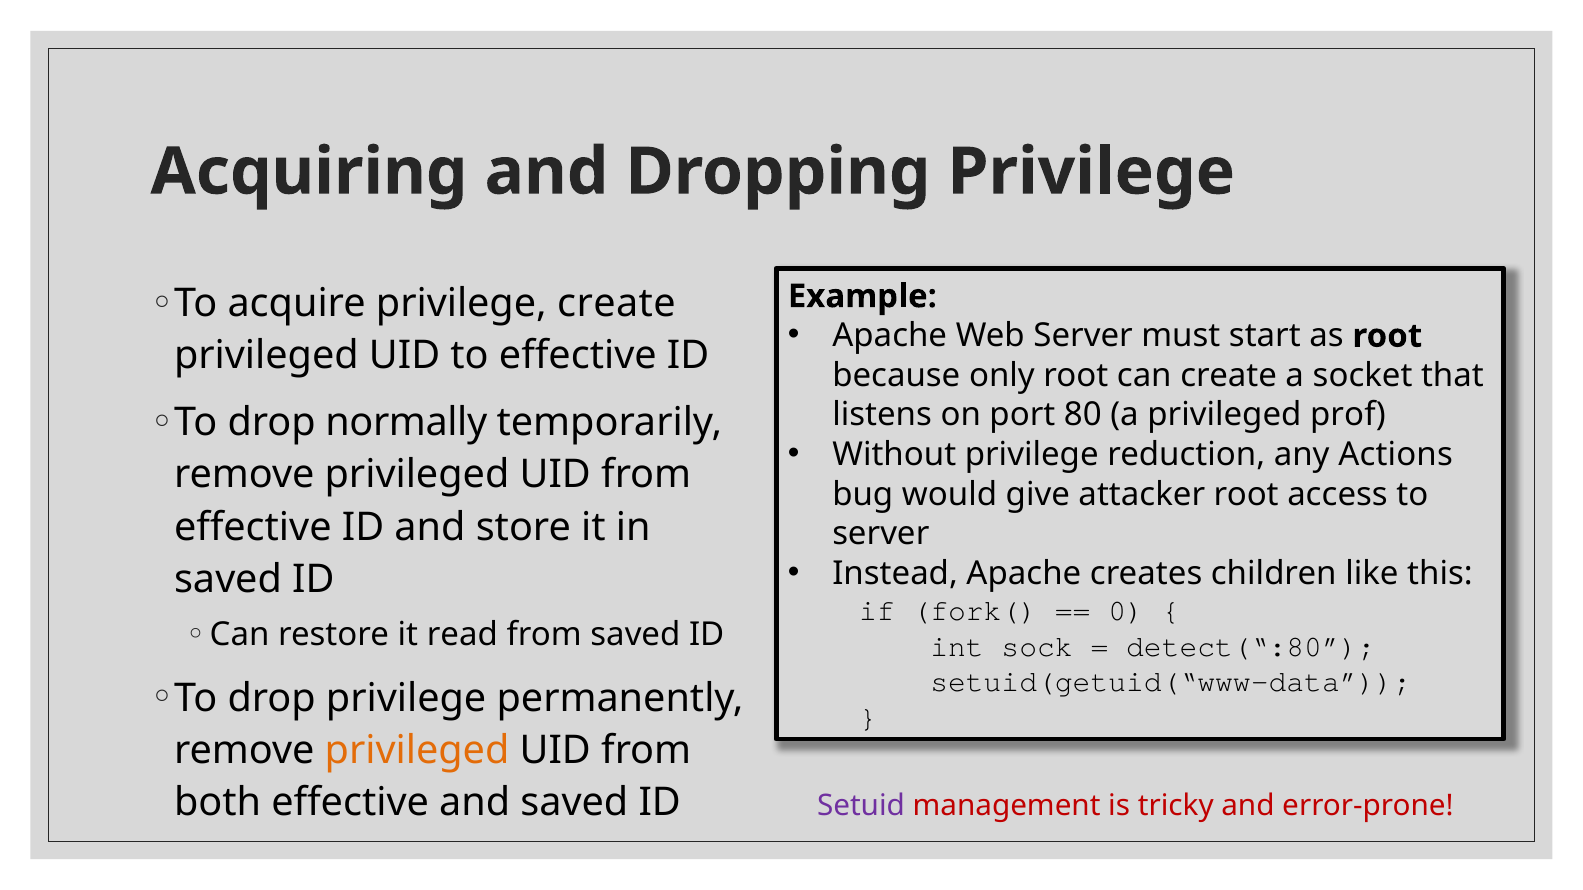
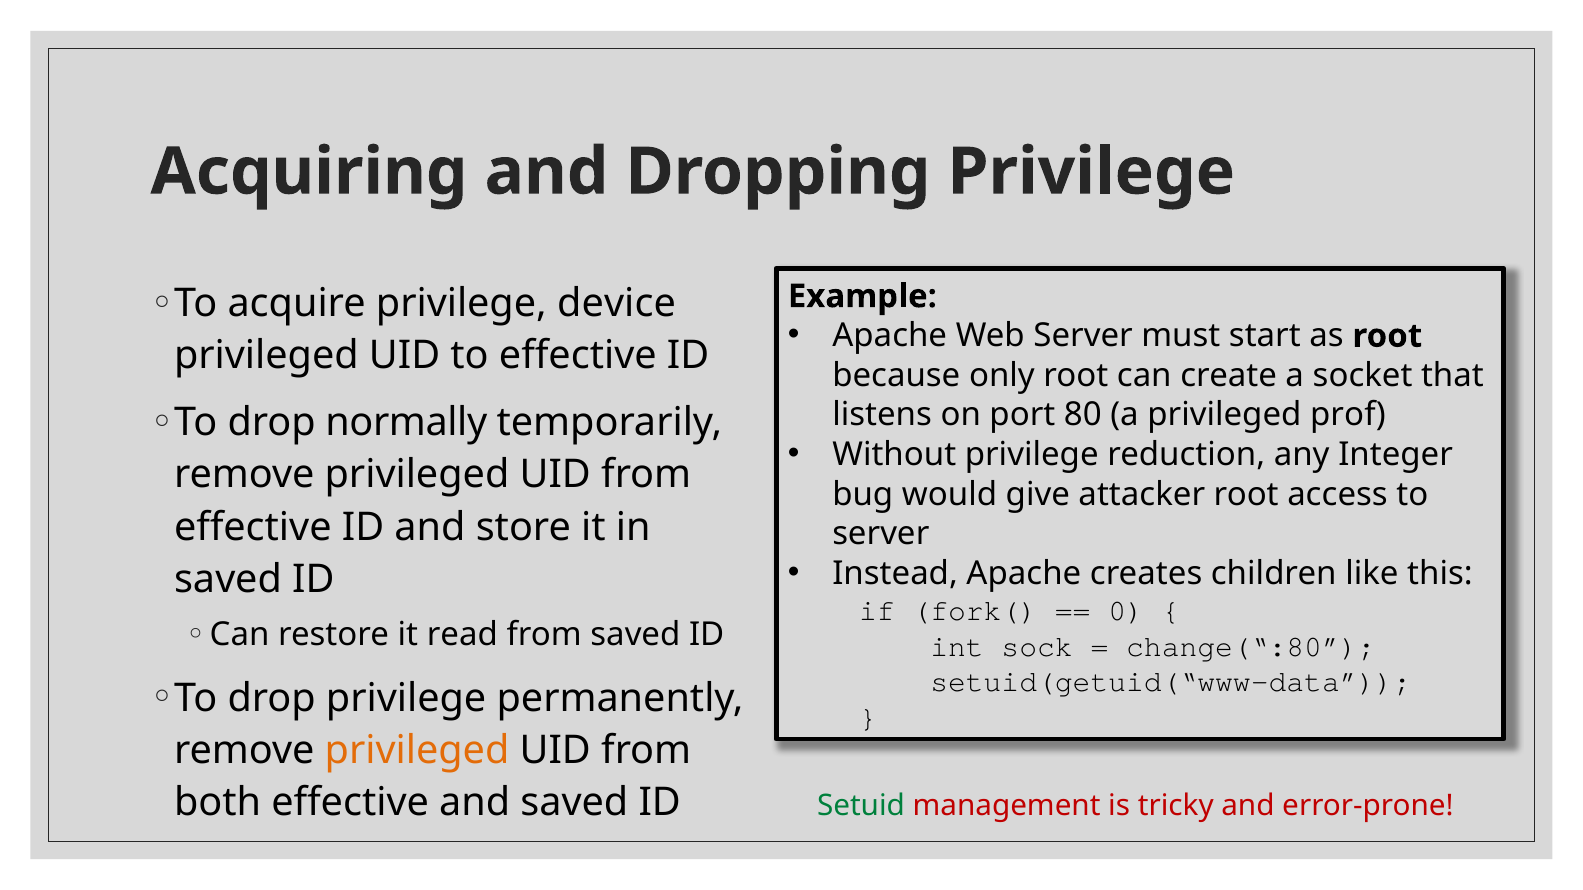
privilege create: create -> device
Actions: Actions -> Integer
detect(“:80: detect(“:80 -> change(“:80
Setuid colour: purple -> green
